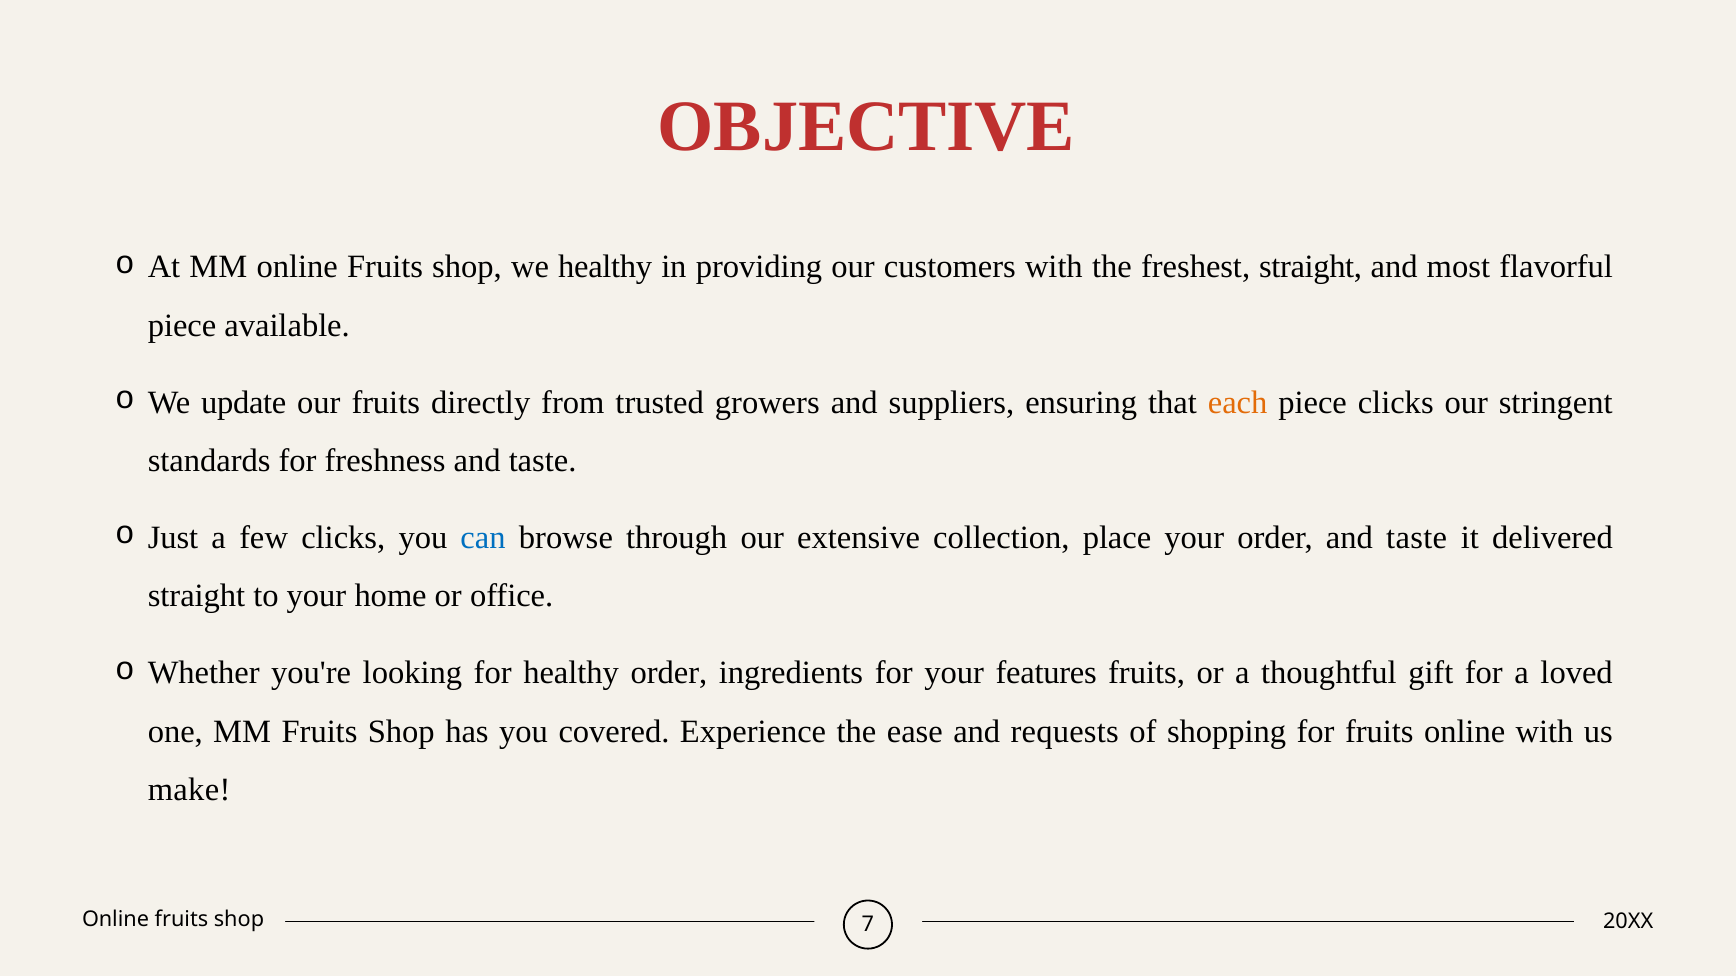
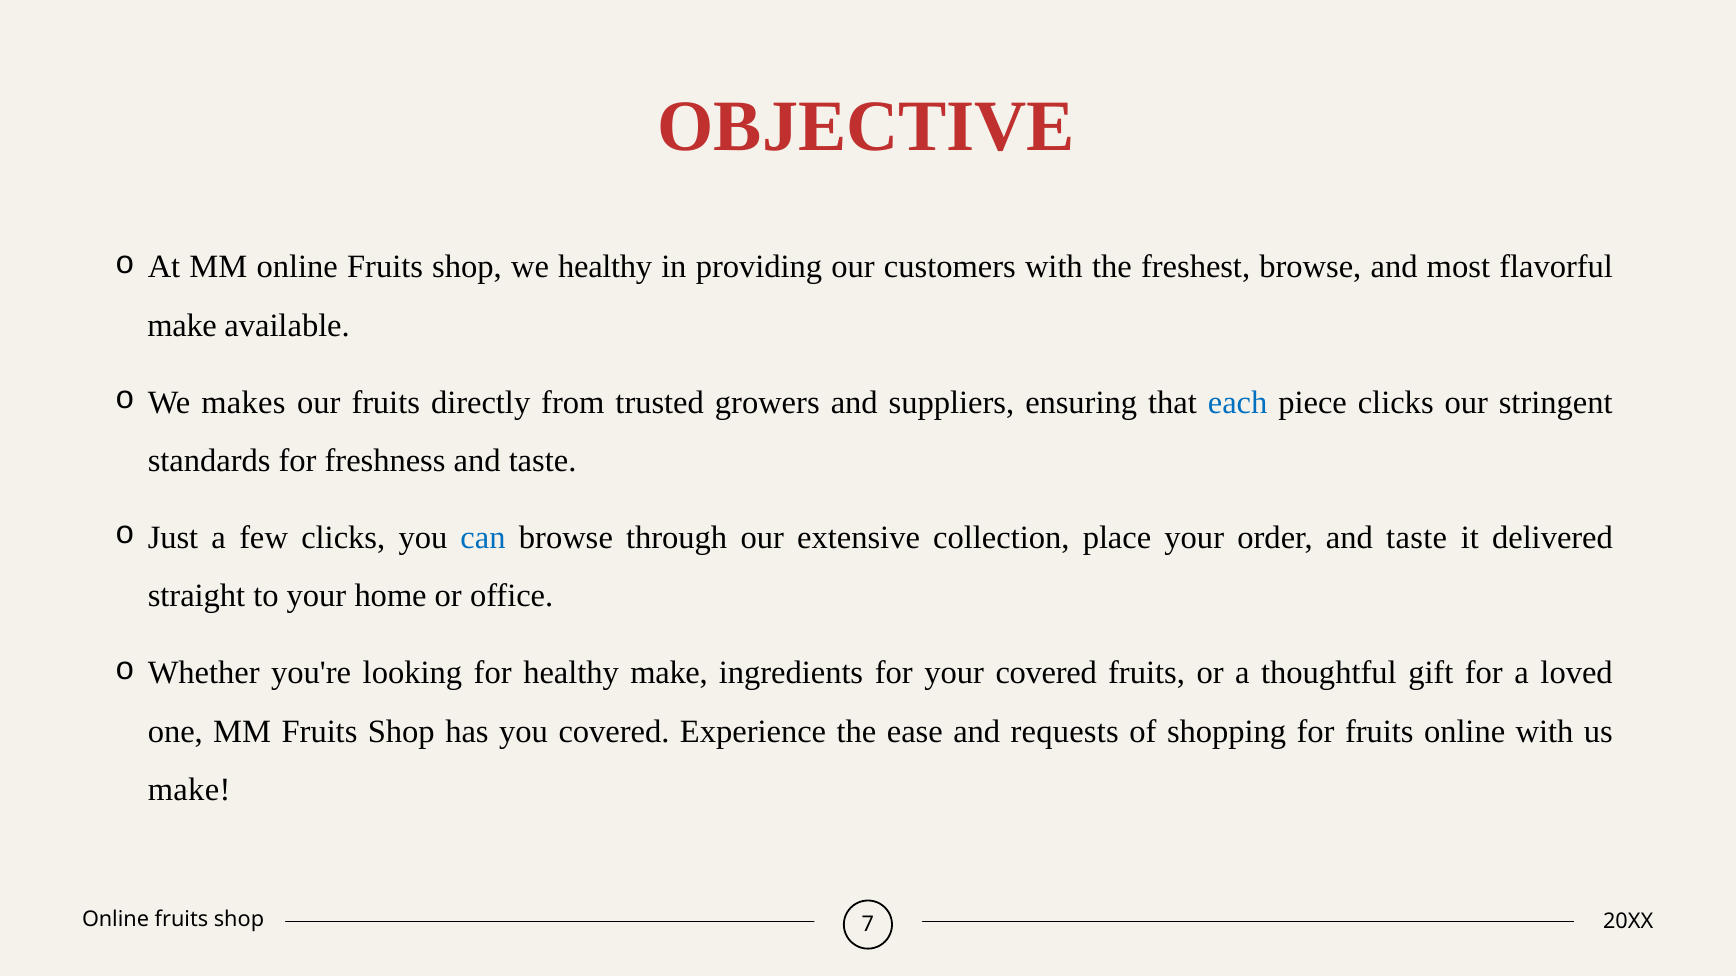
freshest straight: straight -> browse
piece at (182, 326): piece -> make
update: update -> makes
each colour: orange -> blue
healthy order: order -> make
your features: features -> covered
